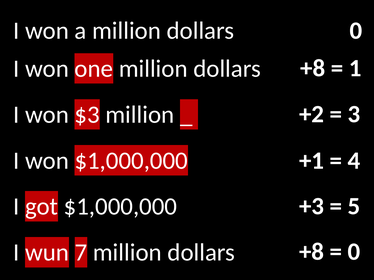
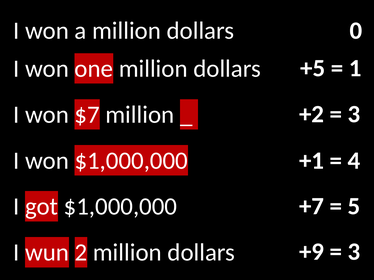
+8 at (313, 68): +8 -> +5
$3: $3 -> $7
+3: +3 -> +7
+8 at (312, 252): +8 -> +9
0 at (354, 252): 0 -> 3
7: 7 -> 2
